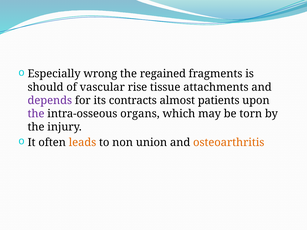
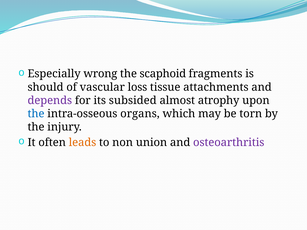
regained: regained -> scaphoid
rise: rise -> loss
contracts: contracts -> subsided
patients: patients -> atrophy
the at (36, 114) colour: purple -> blue
osteoarthritis colour: orange -> purple
